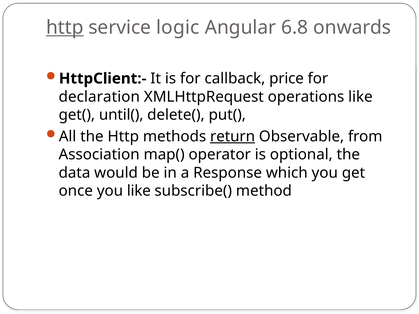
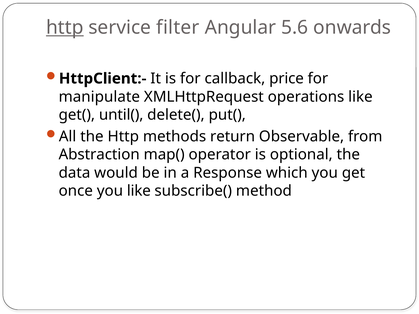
logic: logic -> filter
6.8: 6.8 -> 5.6
declaration: declaration -> manipulate
return underline: present -> none
Association: Association -> Abstraction
